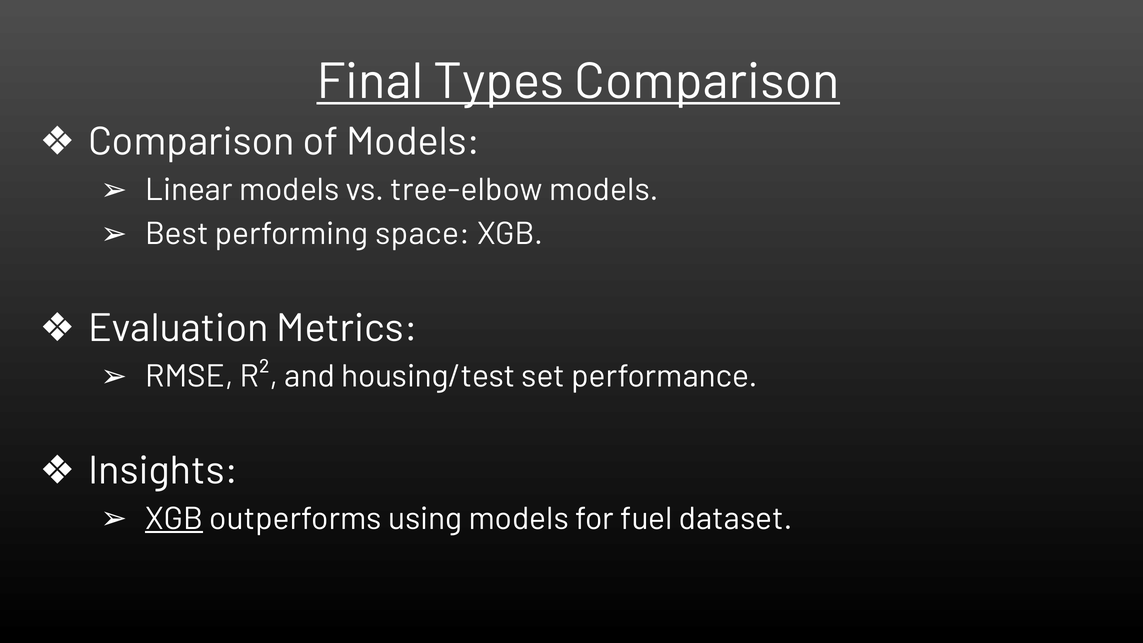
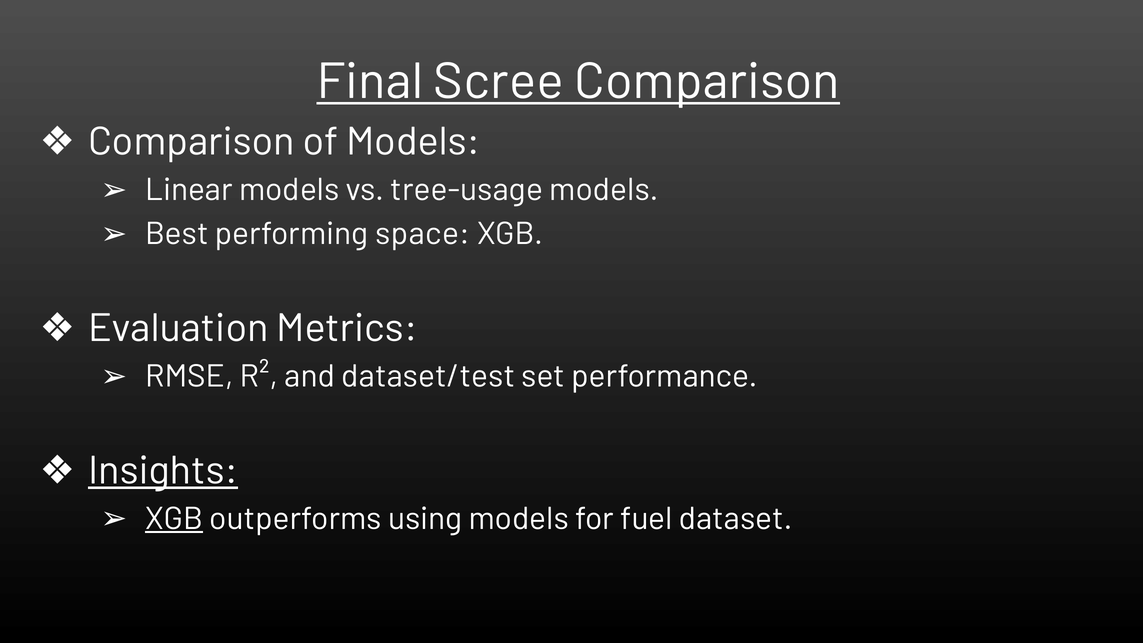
Types: Types -> Scree
tree-elbow: tree-elbow -> tree-usage
housing/test: housing/test -> dataset/test
Insights underline: none -> present
